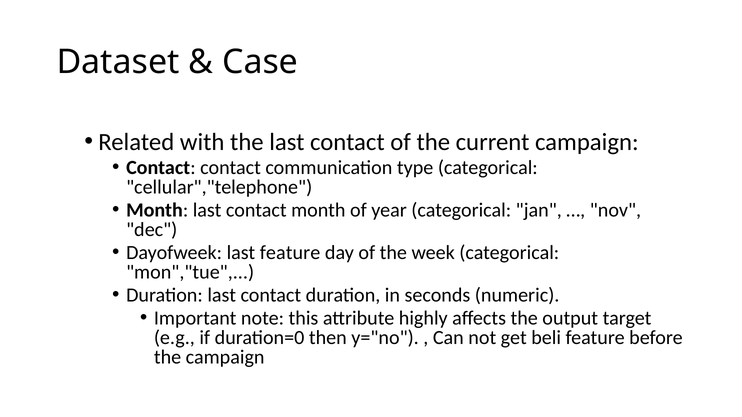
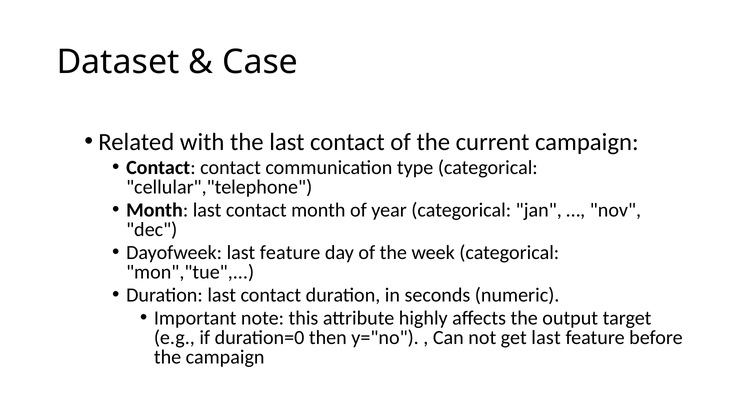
get beli: beli -> last
